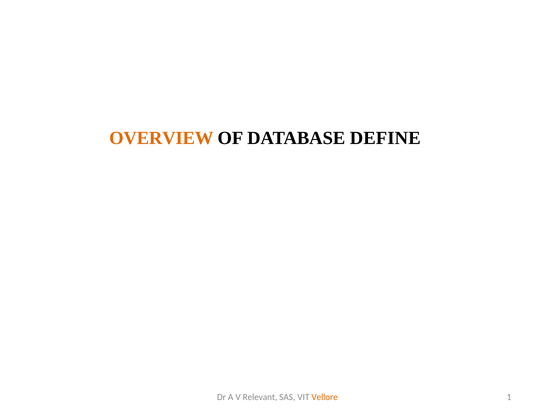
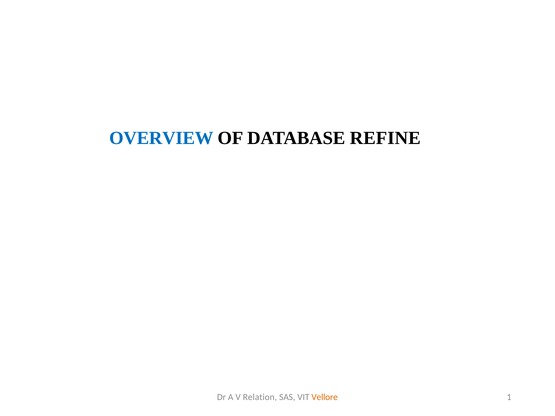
OVERVIEW colour: orange -> blue
DEFINE: DEFINE -> REFINE
Relevant: Relevant -> Relation
